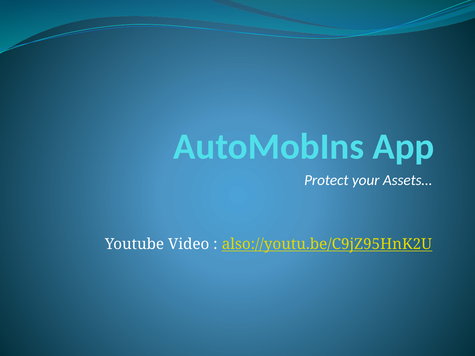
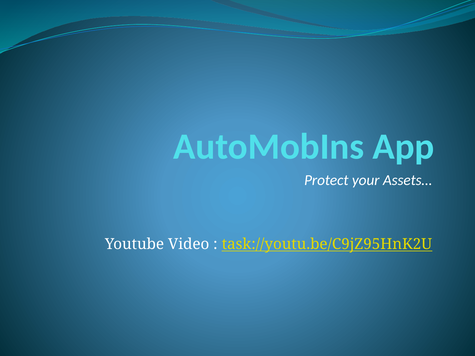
also://youtu.be/C9jZ95HnK2U: also://youtu.be/C9jZ95HnK2U -> task://youtu.be/C9jZ95HnK2U
